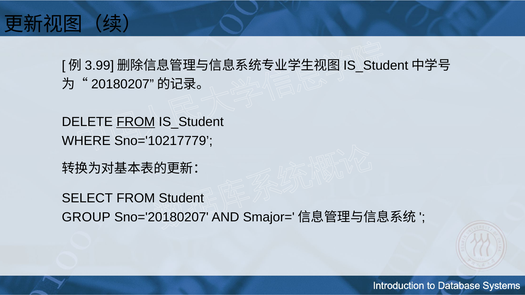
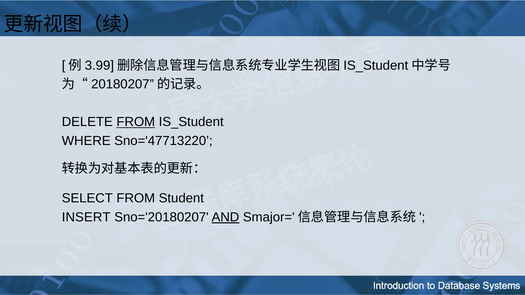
Sno='10217779: Sno='10217779 -> Sno='47713220
GROUP: GROUP -> INSERT
AND underline: none -> present
